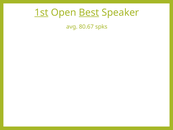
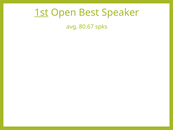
Best underline: present -> none
